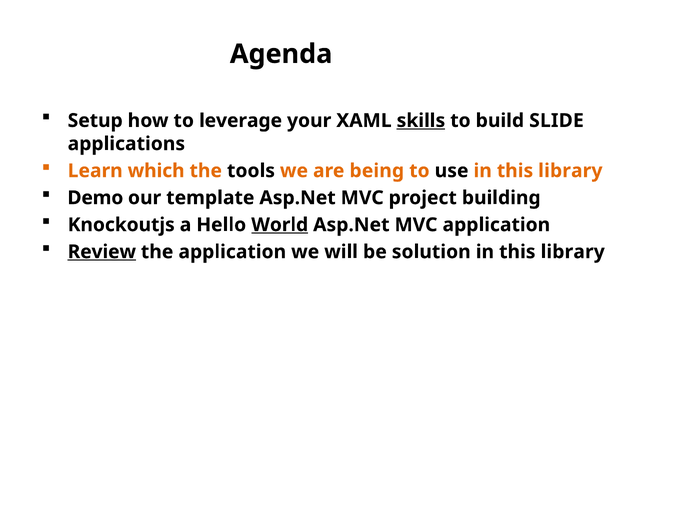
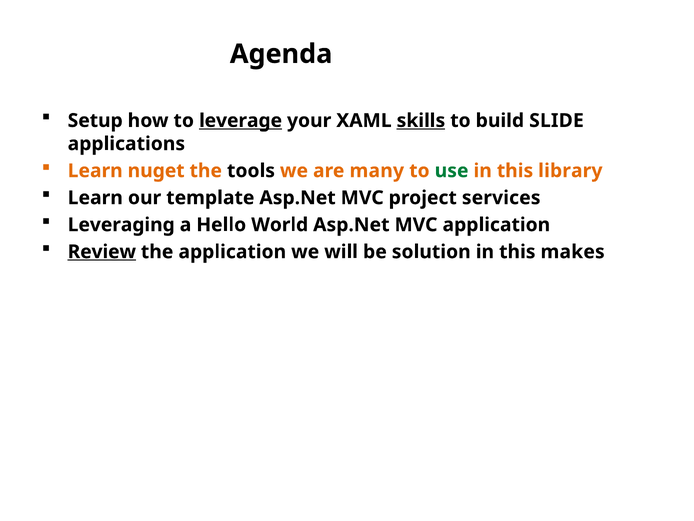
leverage underline: none -> present
which: which -> nuget
being: being -> many
use colour: black -> green
Demo at (95, 198): Demo -> Learn
building: building -> services
Knockoutjs: Knockoutjs -> Leveraging
World underline: present -> none
library at (573, 252): library -> makes
